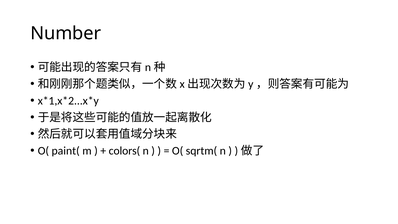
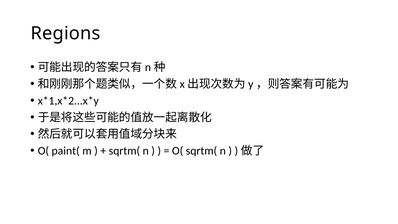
Number: Number -> Regions
colors( at (124, 151): colors( -> sqrtm(
